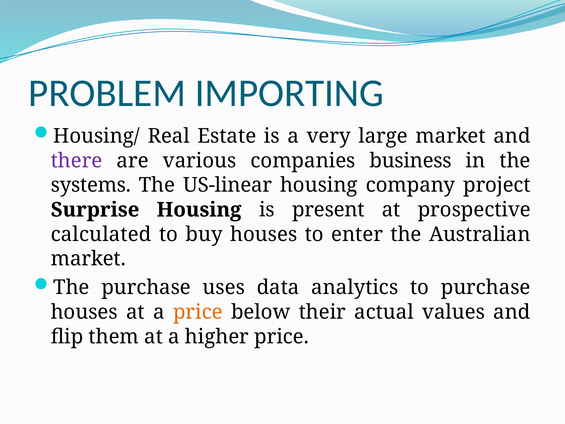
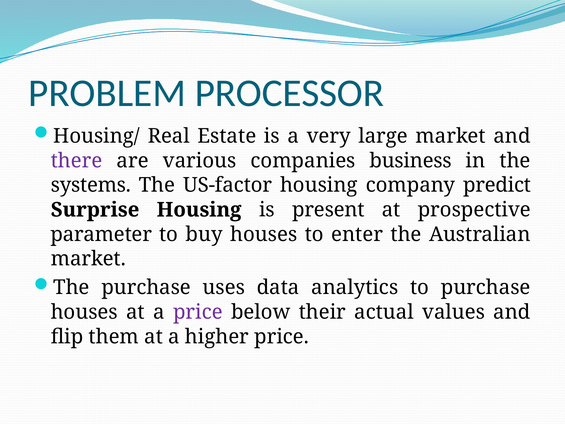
IMPORTING: IMPORTING -> PROCESSOR
US-linear: US-linear -> US-factor
project: project -> predict
calculated: calculated -> parameter
price at (198, 312) colour: orange -> purple
